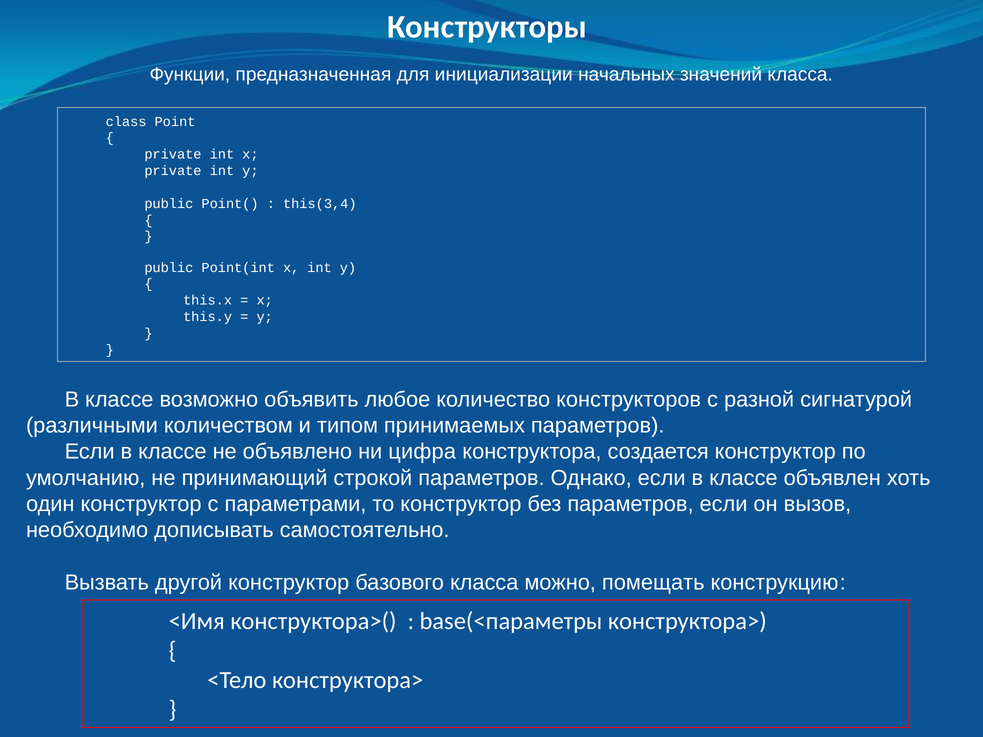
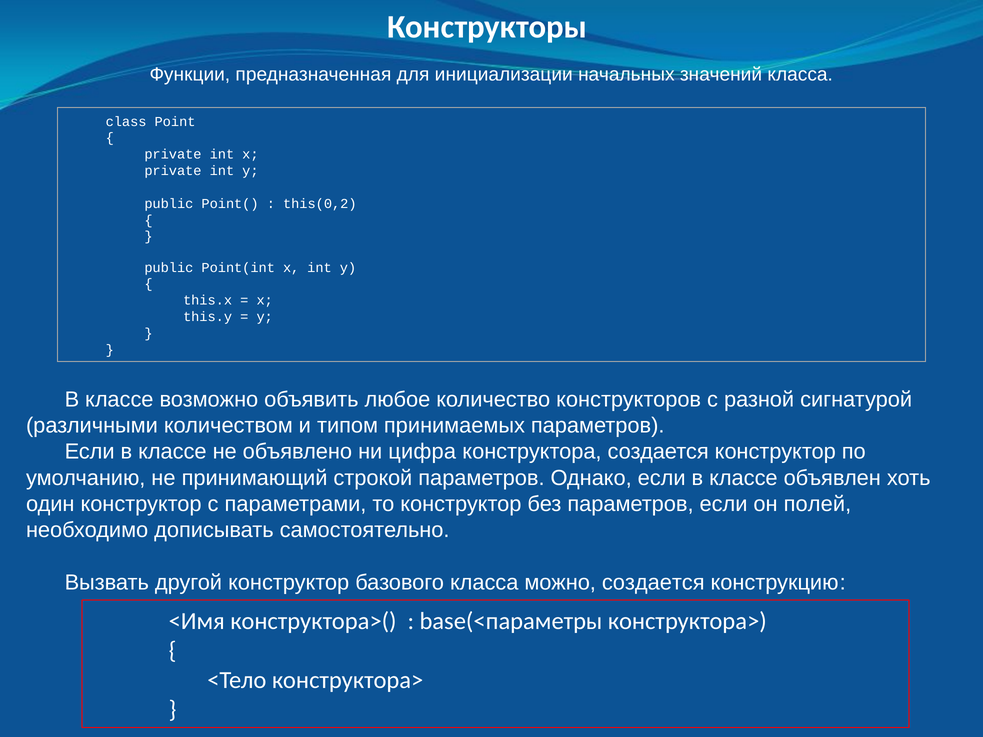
this(3,4: this(3,4 -> this(0,2
вызов: вызов -> полей
можно помещать: помещать -> создается
